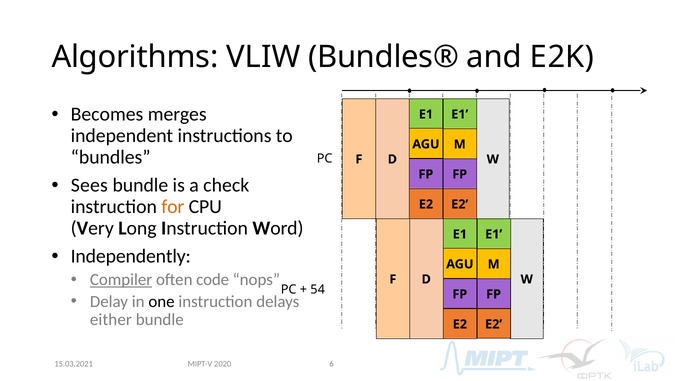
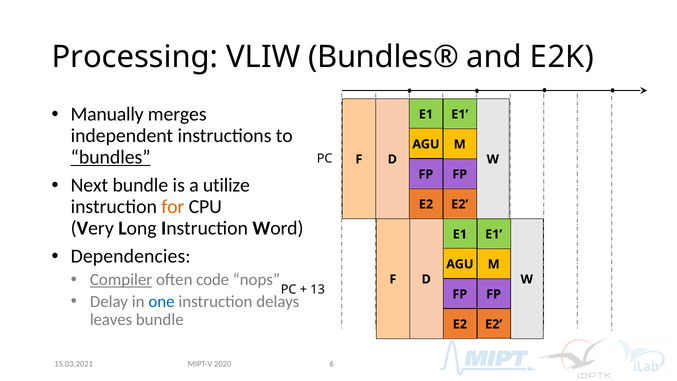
Algorithms: Algorithms -> Processing
Becomes: Becomes -> Manually
bundles underline: none -> present
Sees: Sees -> Next
check: check -> utilize
Independently: Independently -> Dependencies
54: 54 -> 13
one colour: black -> blue
either: either -> leaves
